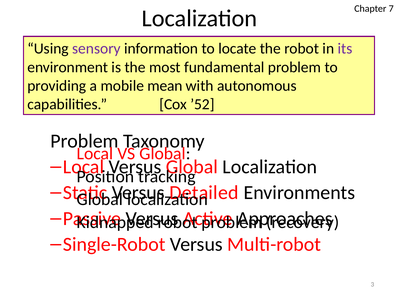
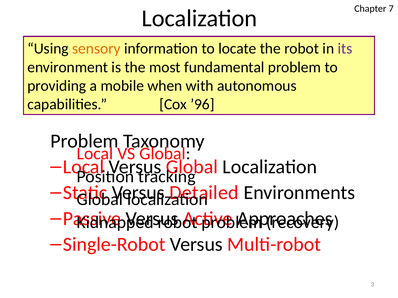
sensory colour: purple -> orange
mean: mean -> when
’52: ’52 -> ’96
